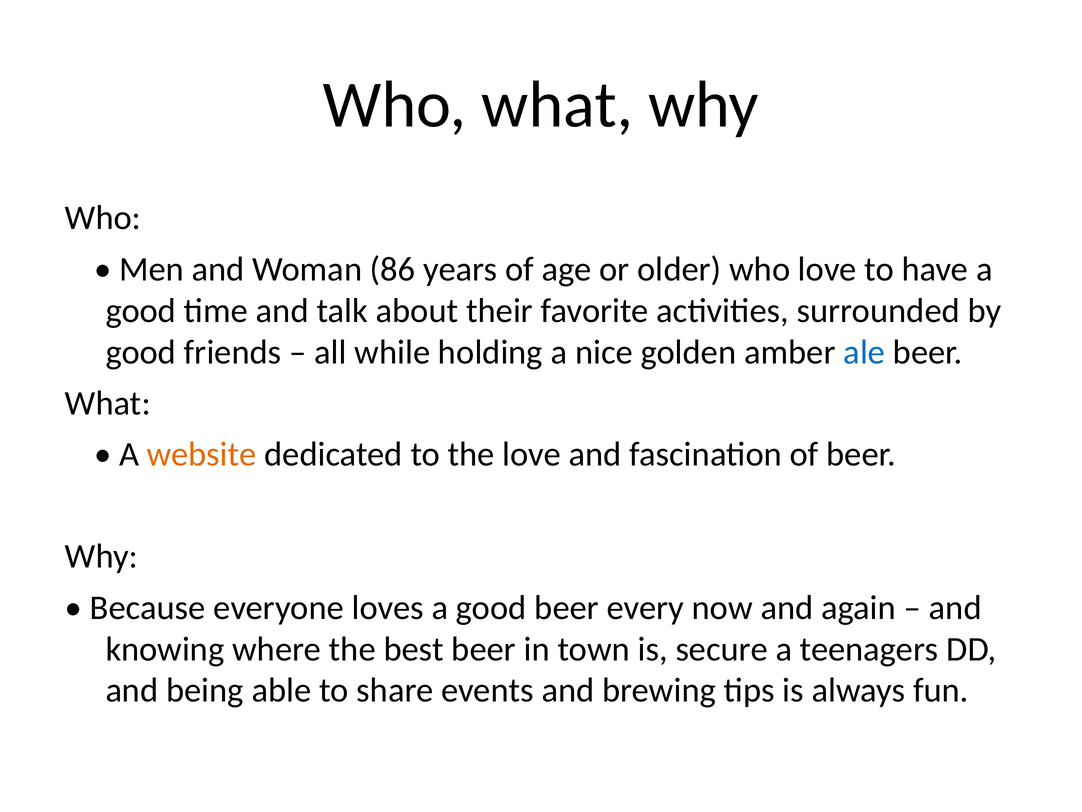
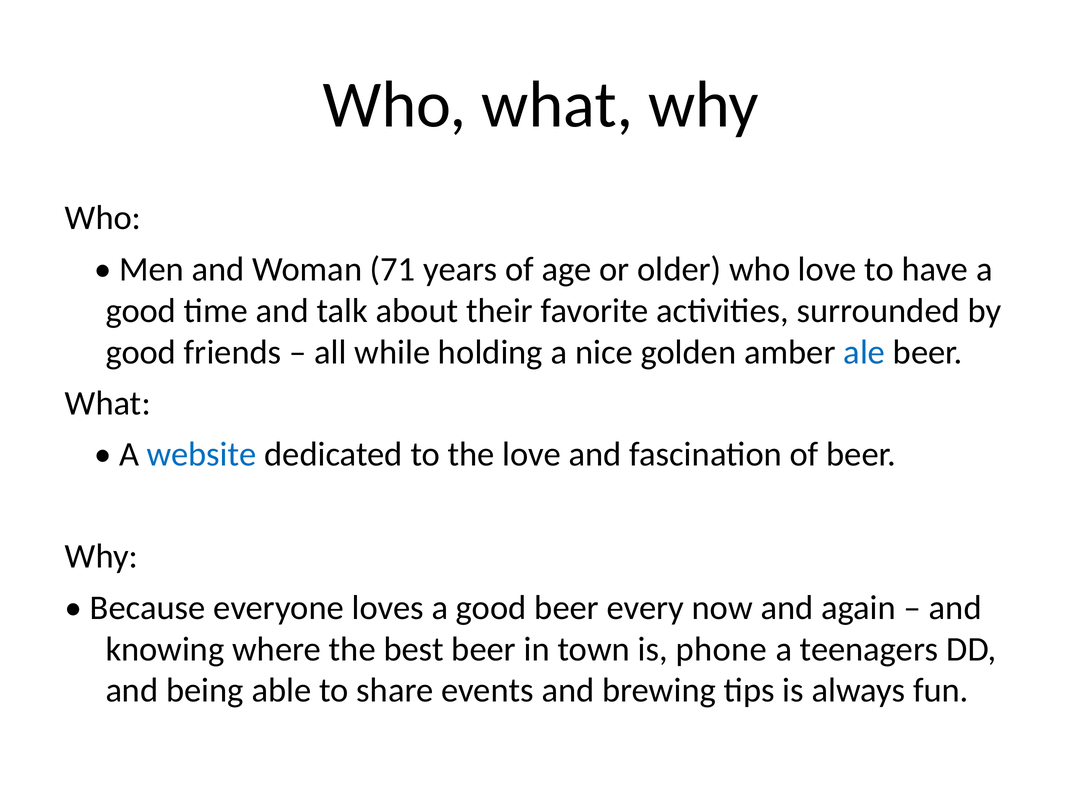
86: 86 -> 71
website colour: orange -> blue
secure: secure -> phone
